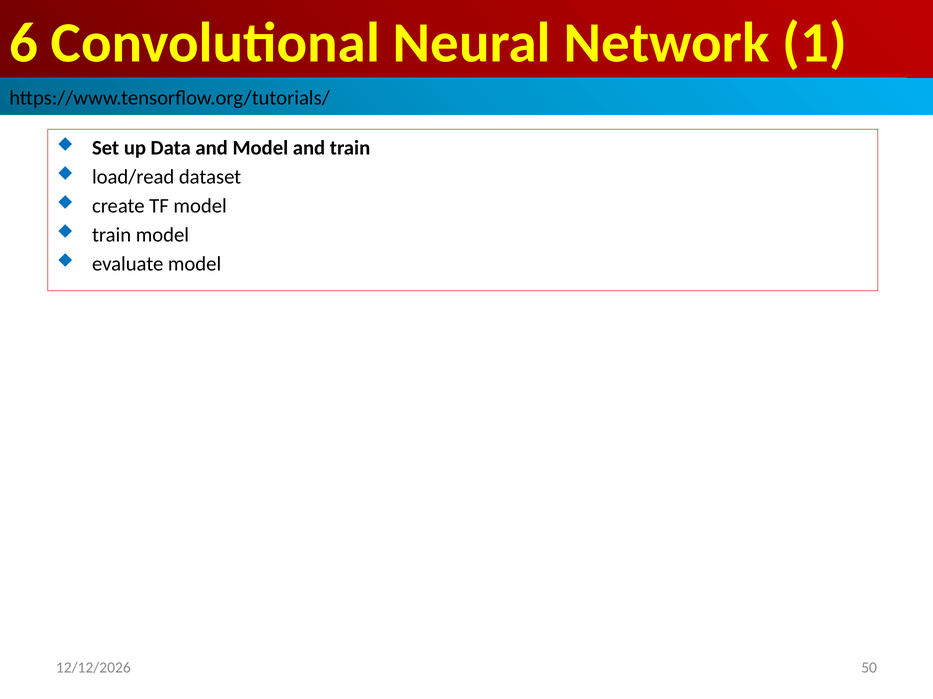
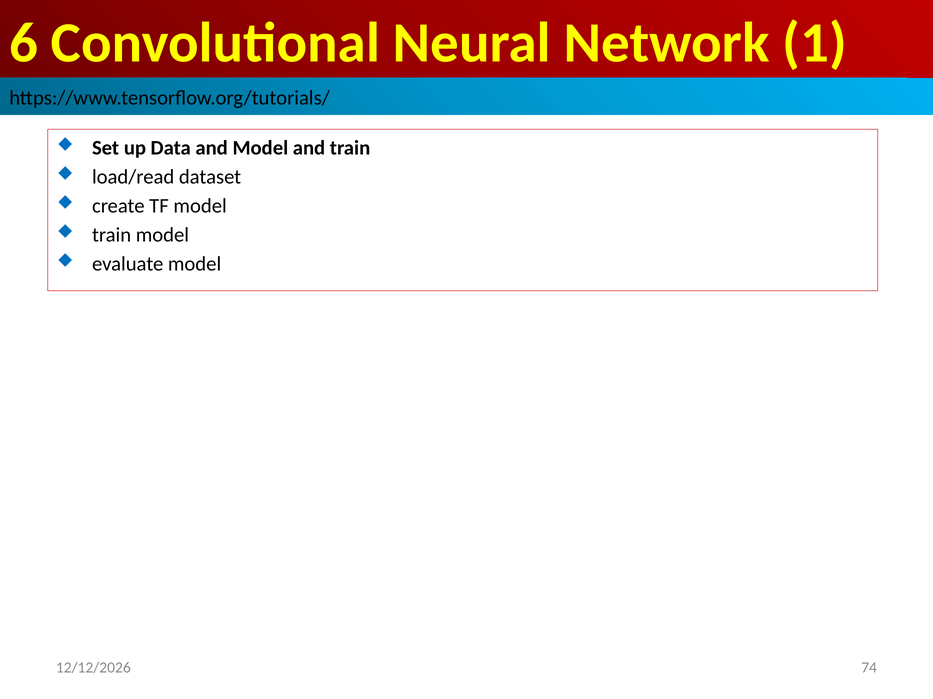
50: 50 -> 74
